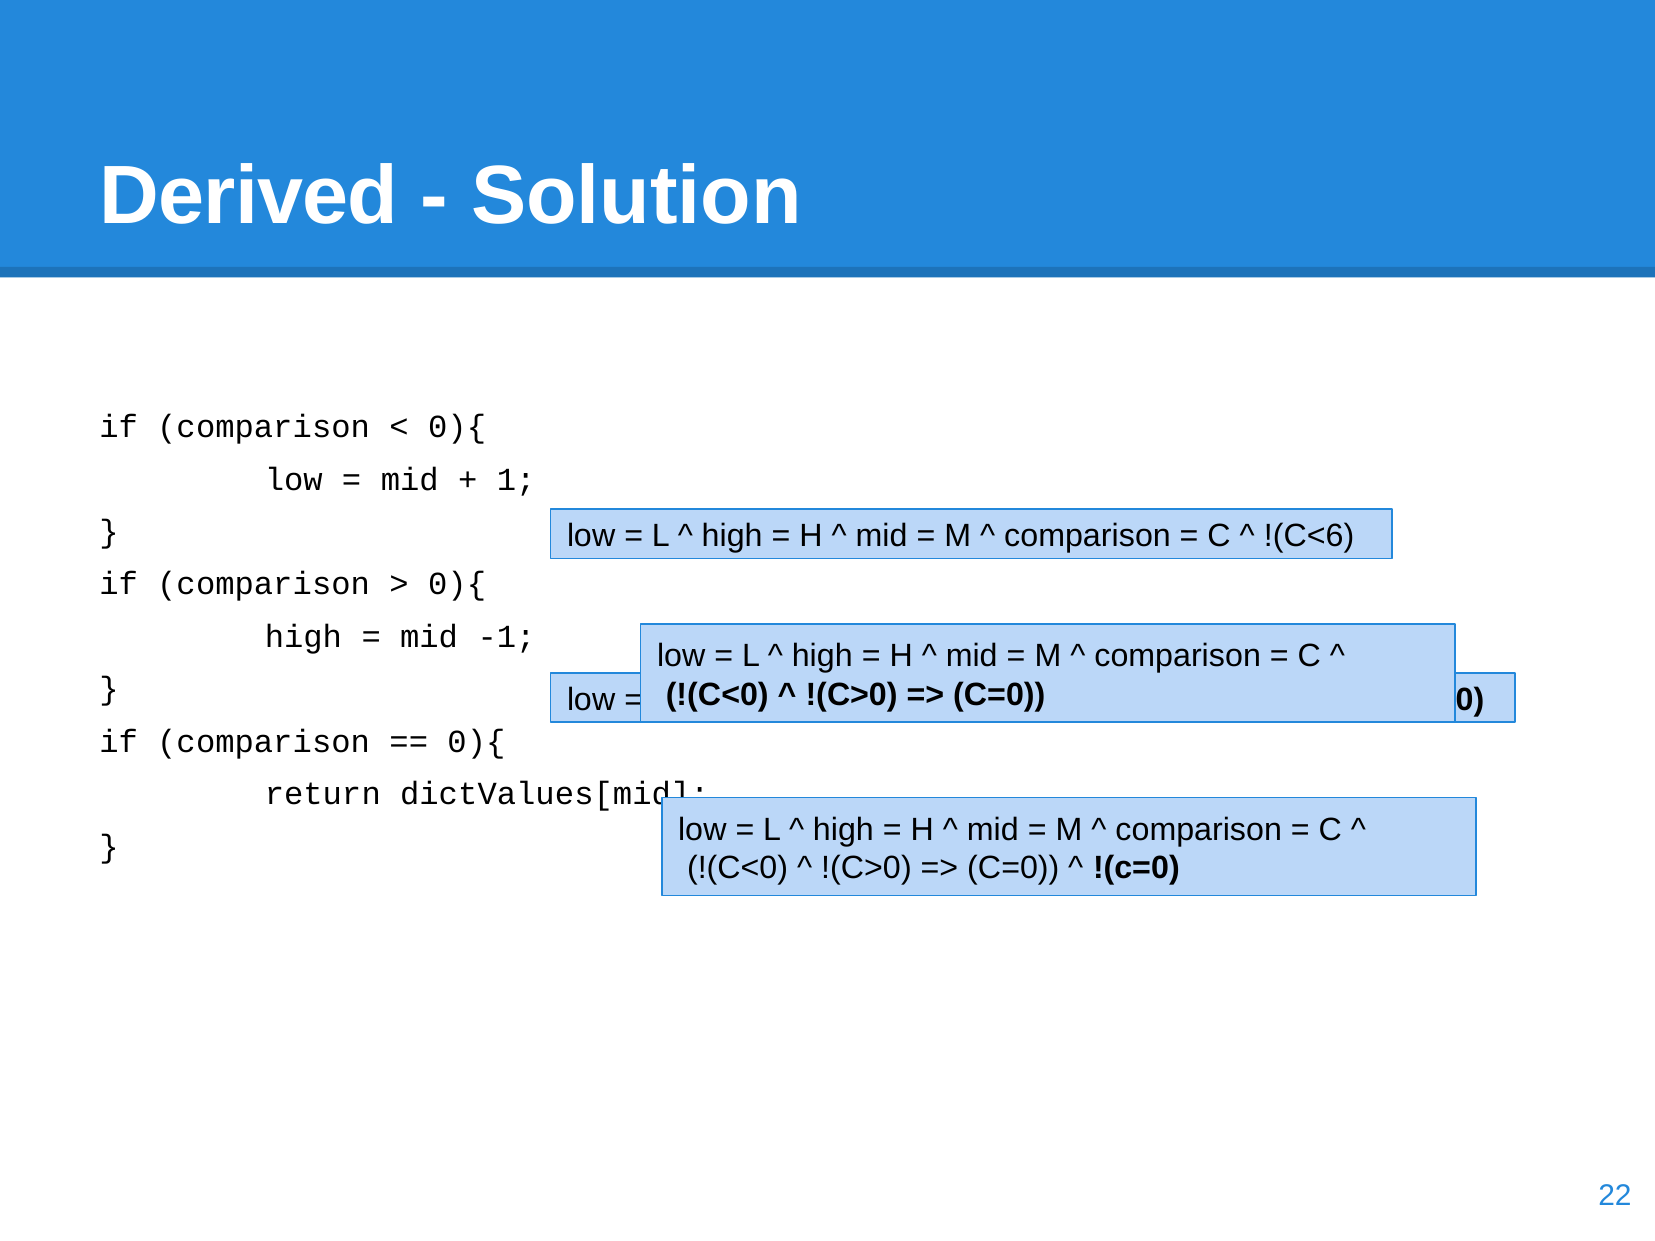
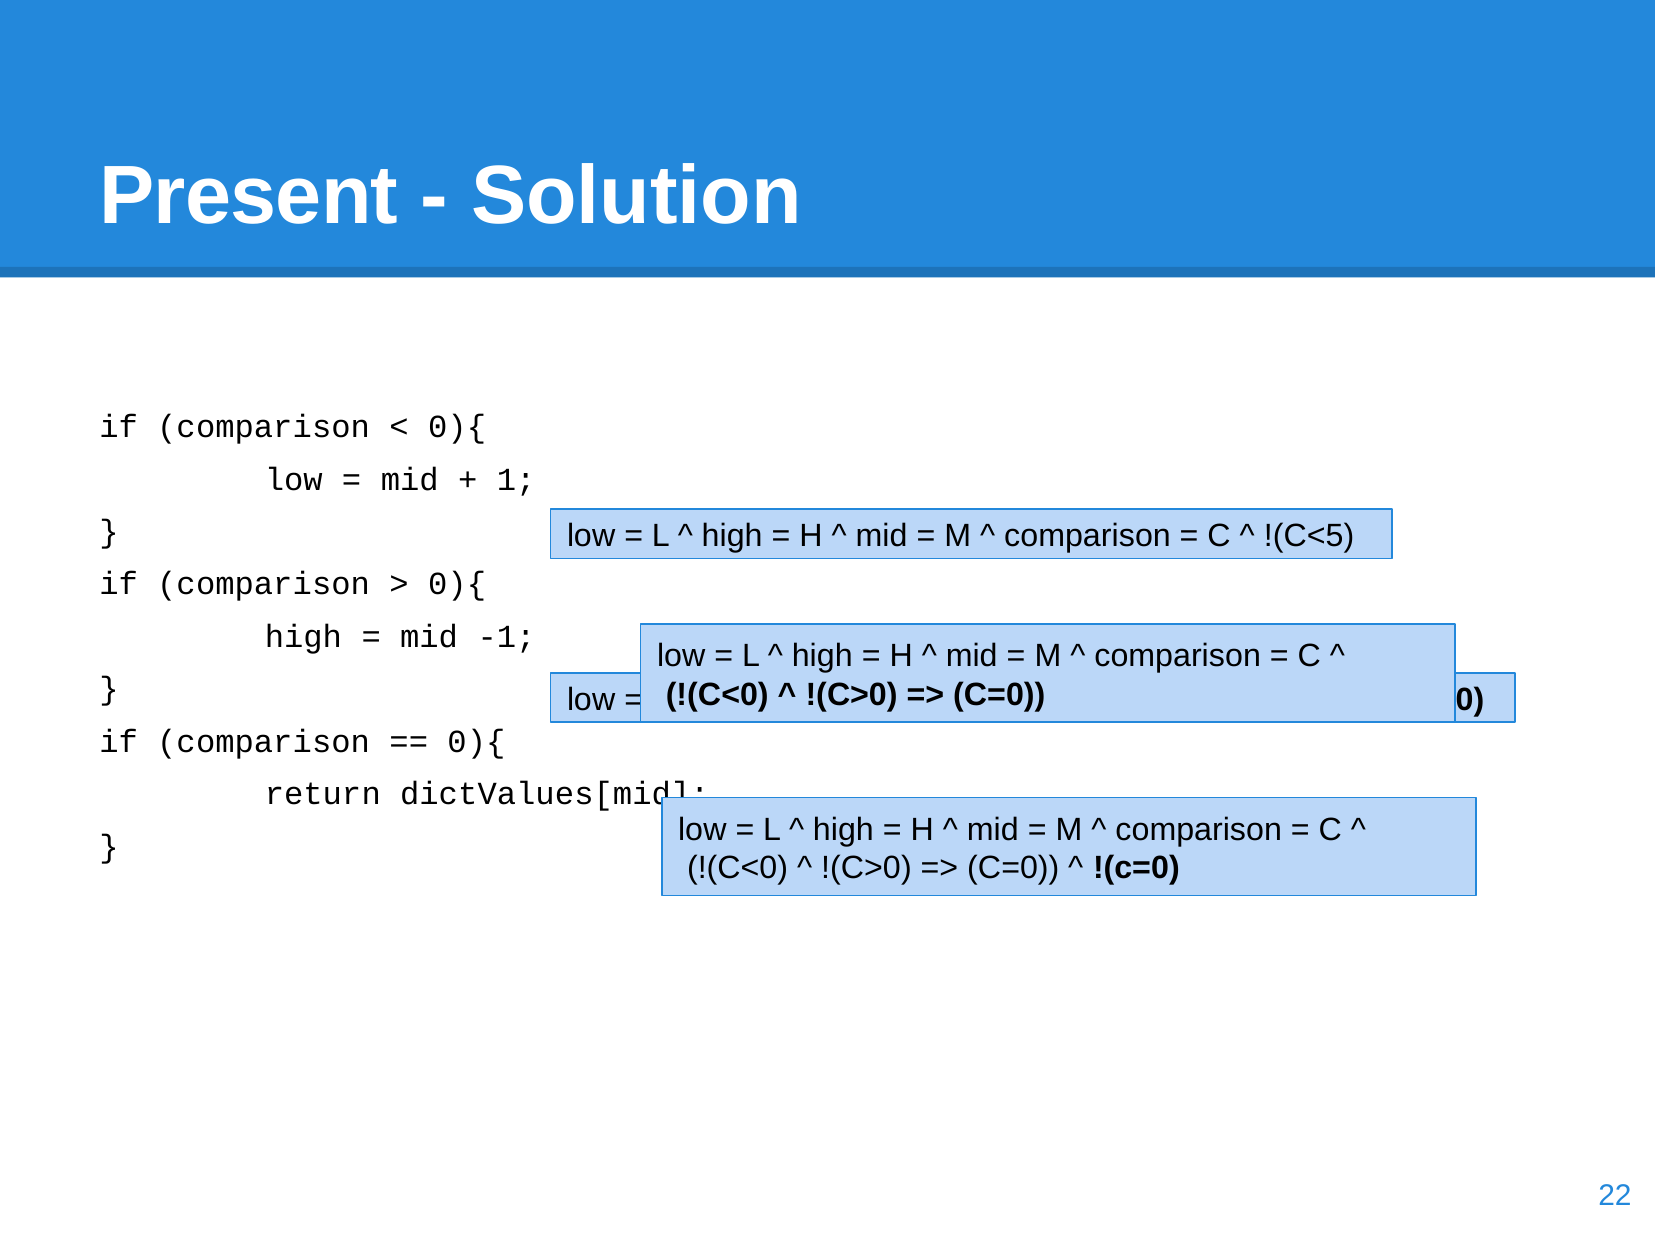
Derived: Derived -> Present
!(C<6: !(C<6 -> !(C<5
